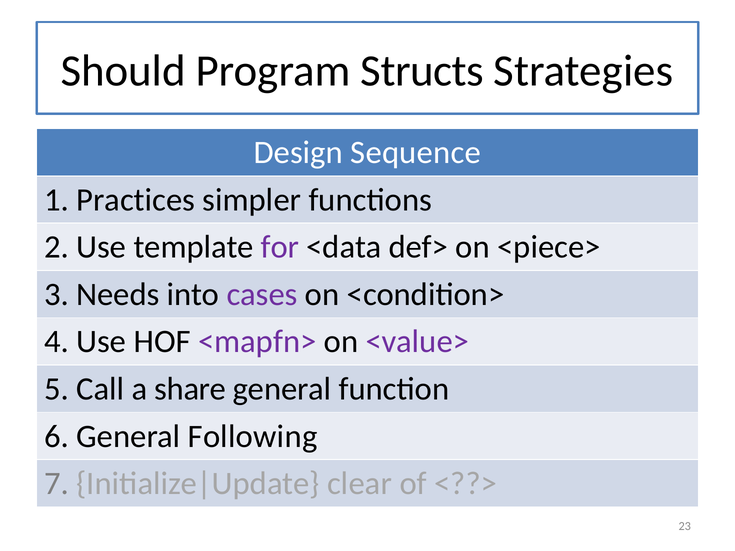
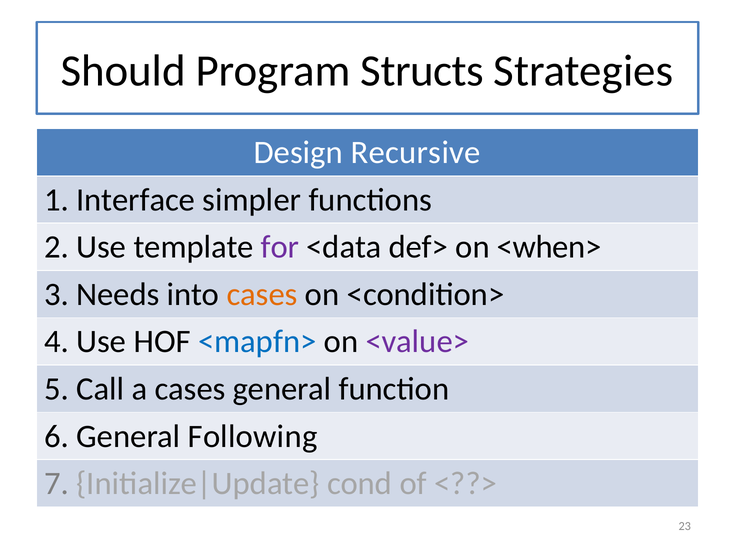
Sequence: Sequence -> Recursive
Practices: Practices -> Interface
<piece>: <piece> -> <when>
cases at (262, 295) colour: purple -> orange
<mapfn> colour: purple -> blue
a share: share -> cases
clear: clear -> cond
